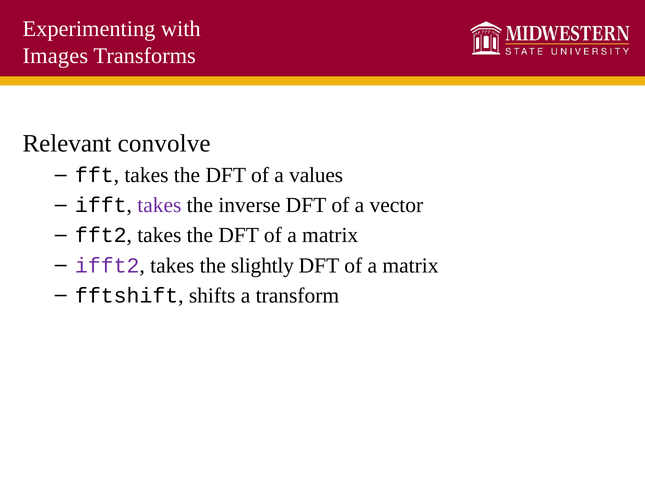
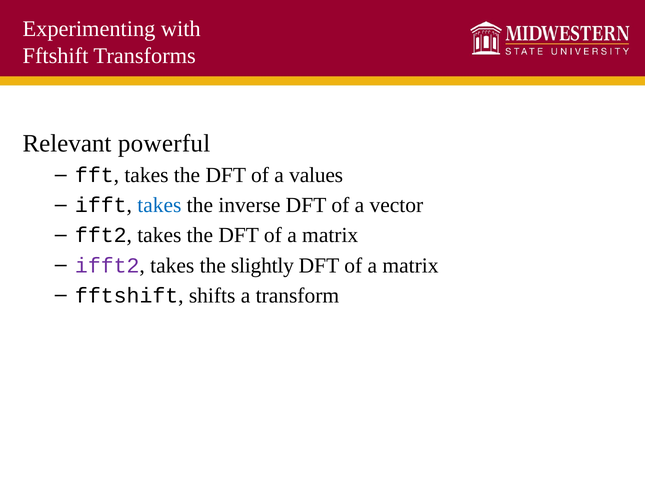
Images at (55, 56): Images -> Fftshift
convolve: convolve -> powerful
takes at (159, 206) colour: purple -> blue
